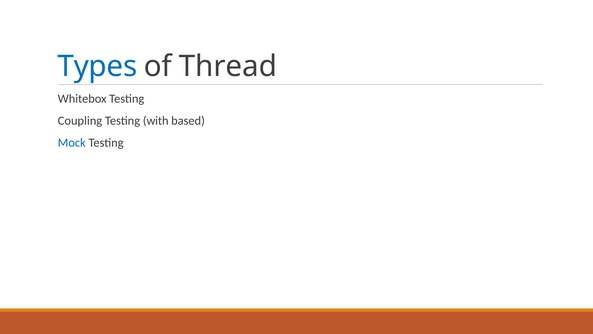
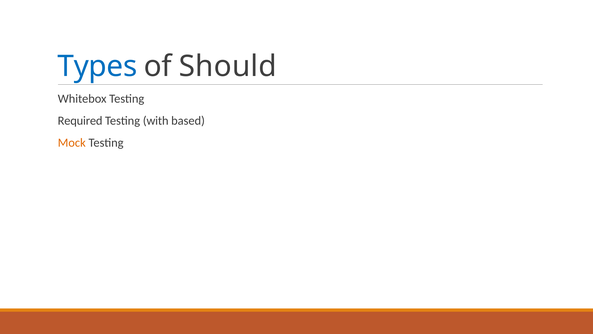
Thread: Thread -> Should
Coupling: Coupling -> Required
Mock colour: blue -> orange
